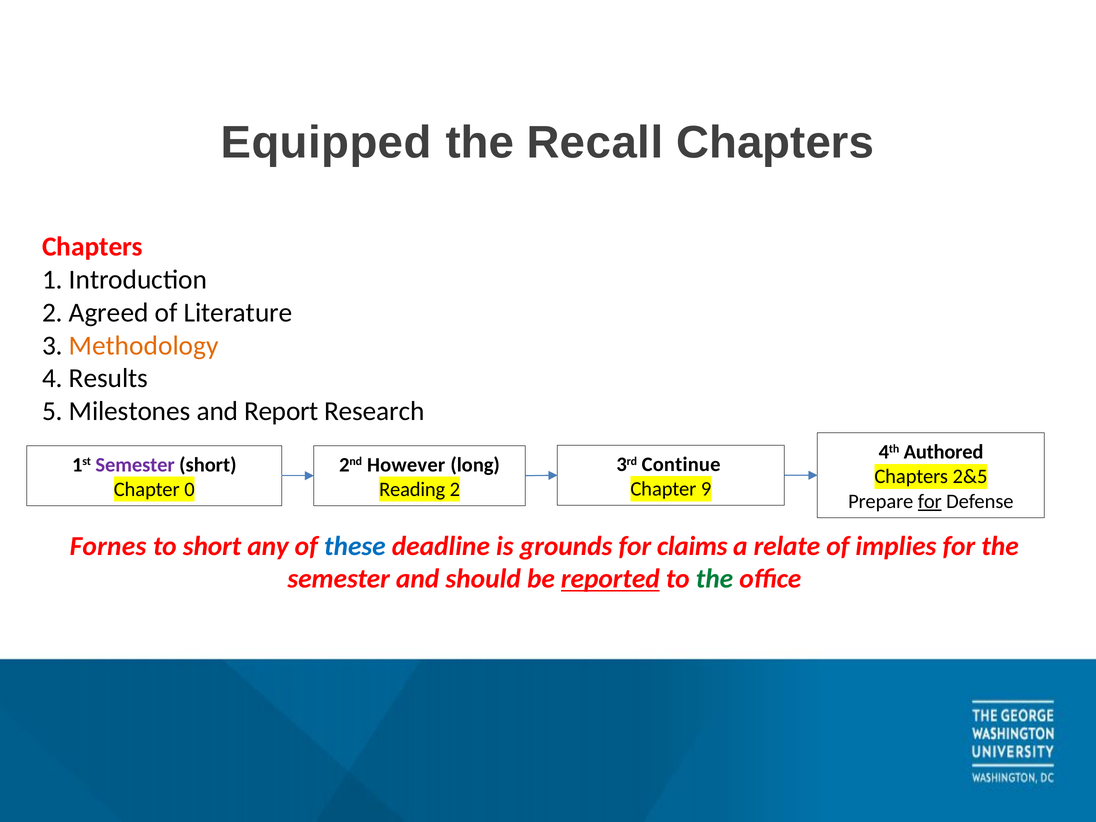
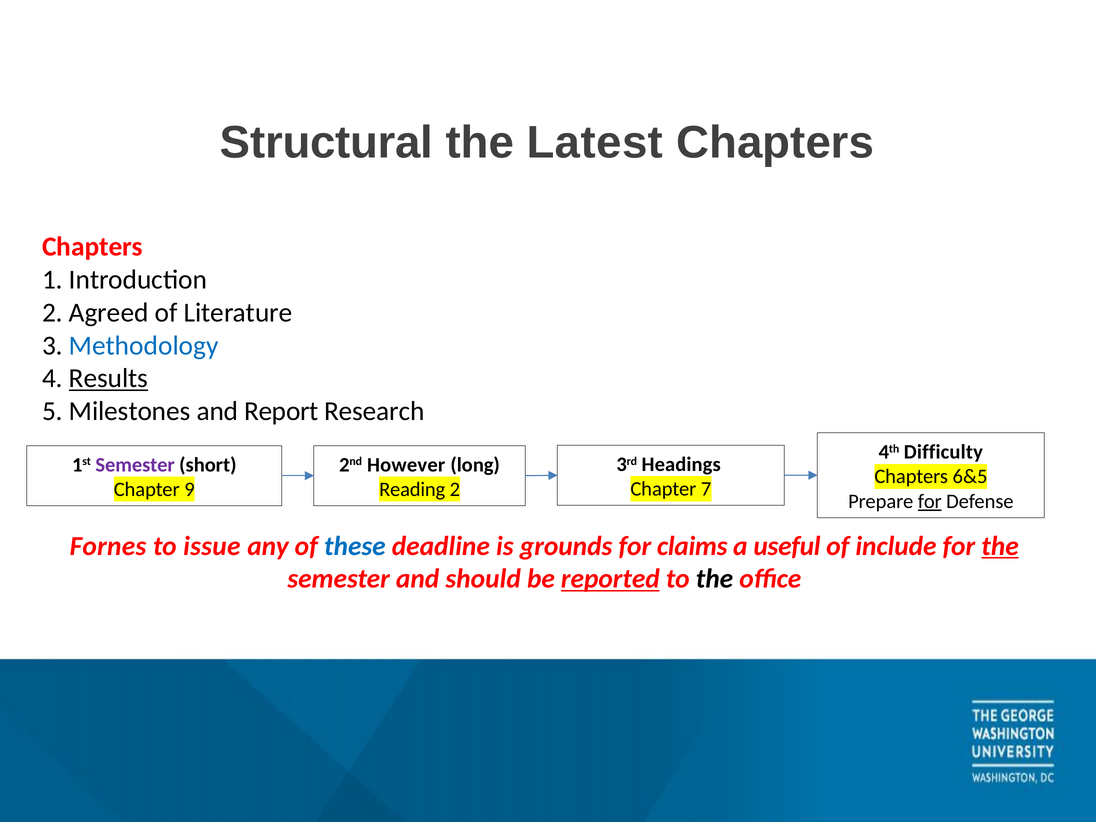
Equipped: Equipped -> Structural
Recall: Recall -> Latest
Methodology colour: orange -> blue
Results underline: none -> present
Authored: Authored -> Difficulty
Continue: Continue -> Headings
2&5: 2&5 -> 6&5
9: 9 -> 7
0: 0 -> 9
to short: short -> issue
relate: relate -> useful
implies: implies -> include
the at (1000, 546) underline: none -> present
the at (715, 579) colour: green -> black
